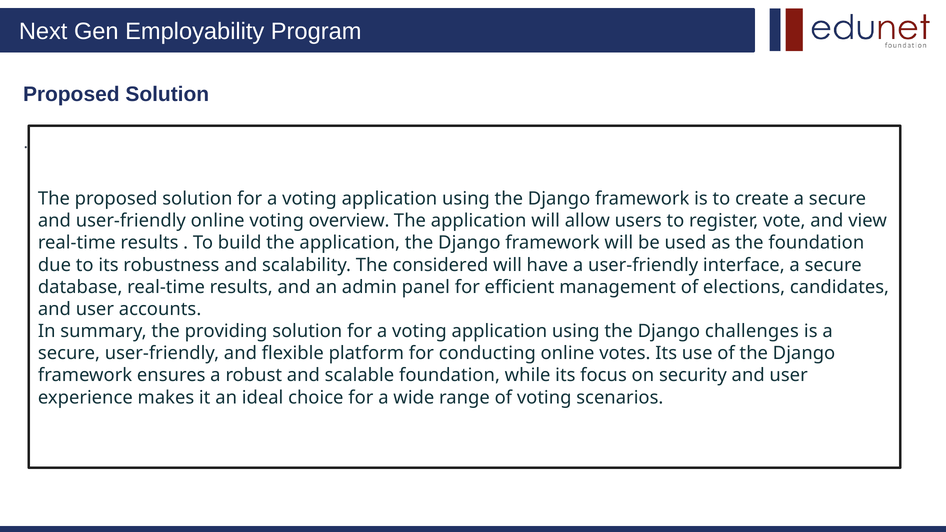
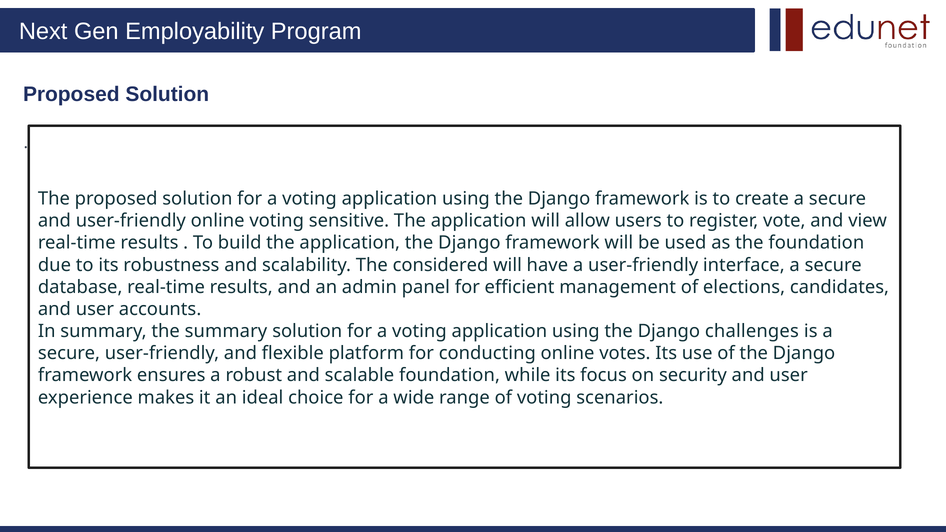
overview: overview -> sensitive
the providing: providing -> summary
